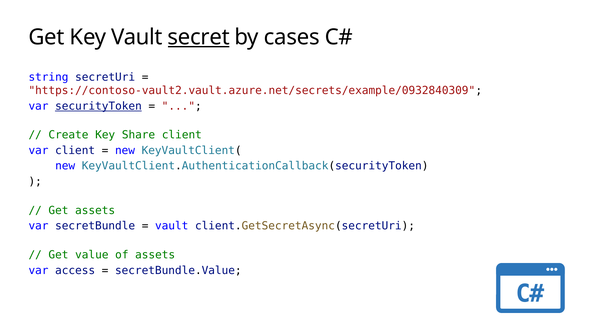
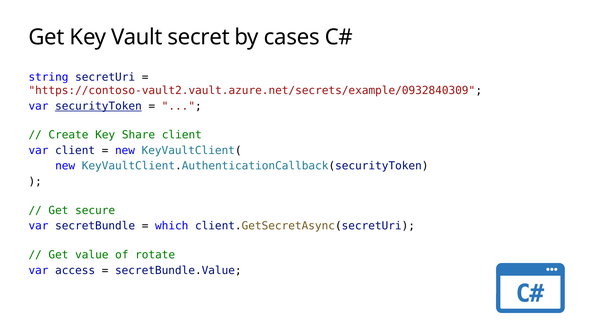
secret underline: present -> none
Get assets: assets -> secure
vault at (172, 226): vault -> which
of assets: assets -> rotate
